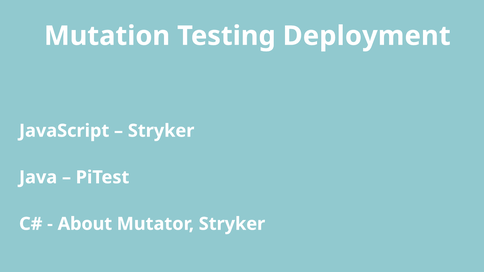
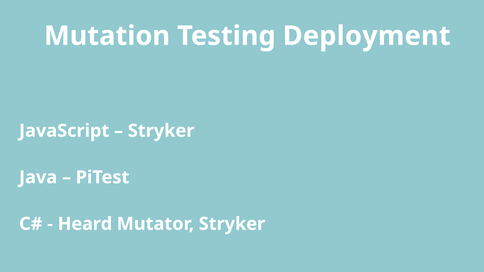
About: About -> Heard
